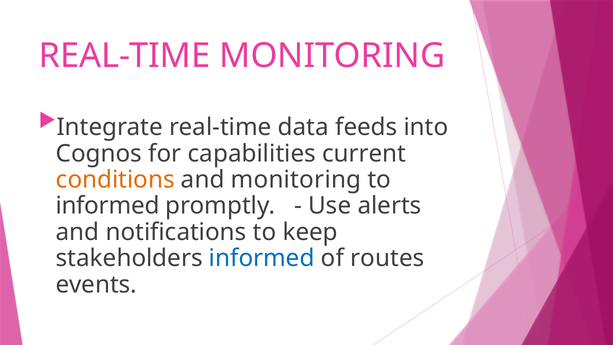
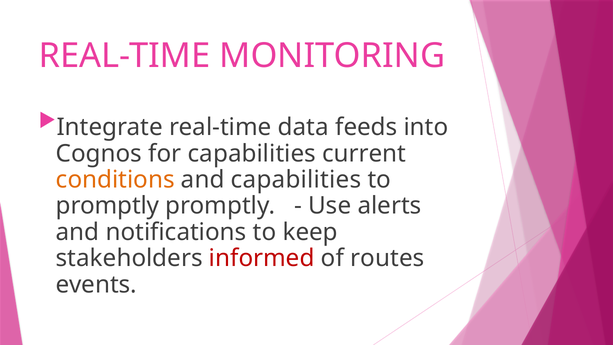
and monitoring: monitoring -> capabilities
informed at (108, 206): informed -> promptly
informed at (262, 258) colour: blue -> red
